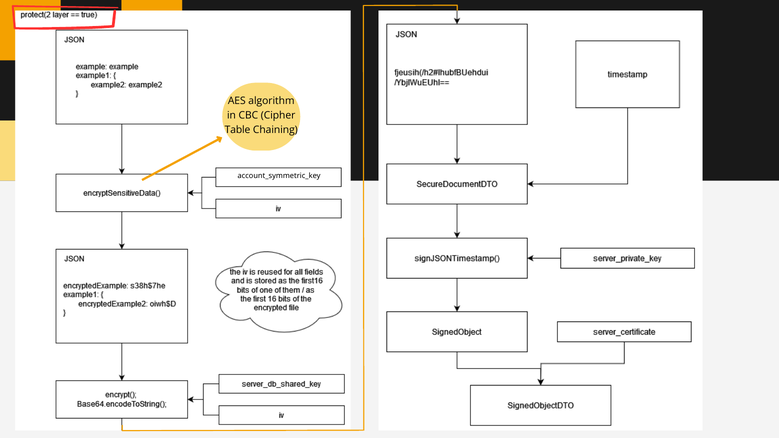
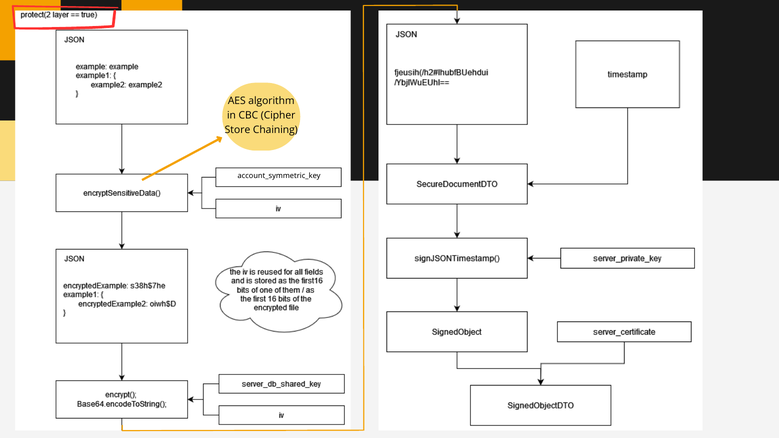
Table: Table -> Store
